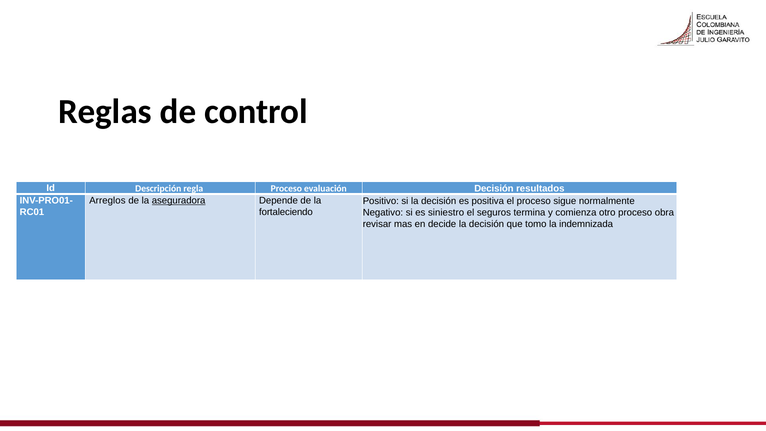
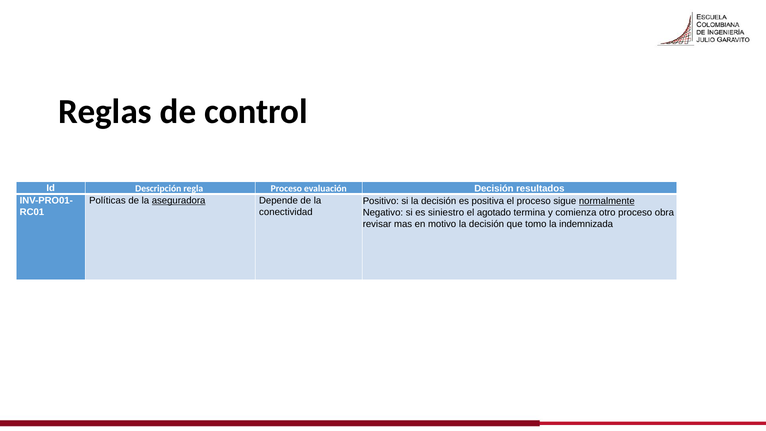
Arreglos: Arreglos -> Políticas
normalmente underline: none -> present
fortaleciendo: fortaleciendo -> conectividad
seguros: seguros -> agotado
decide: decide -> motivo
